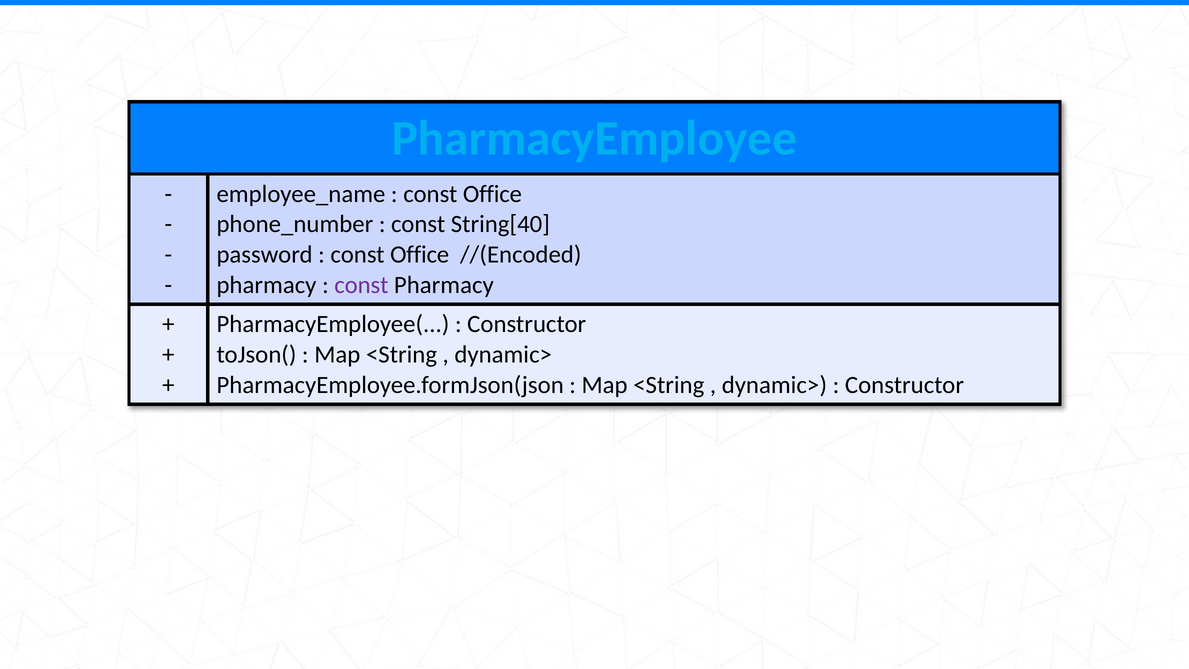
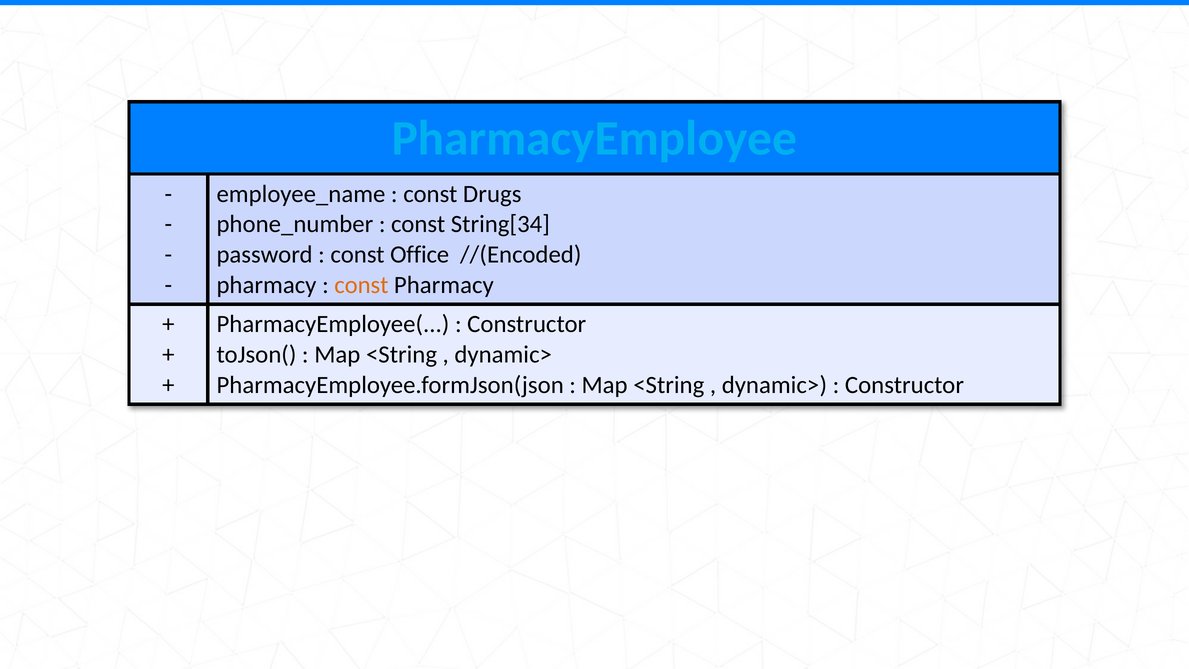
Office at (492, 194): Office -> Drugs
String[40: String[40 -> String[34
const at (361, 285) colour: purple -> orange
